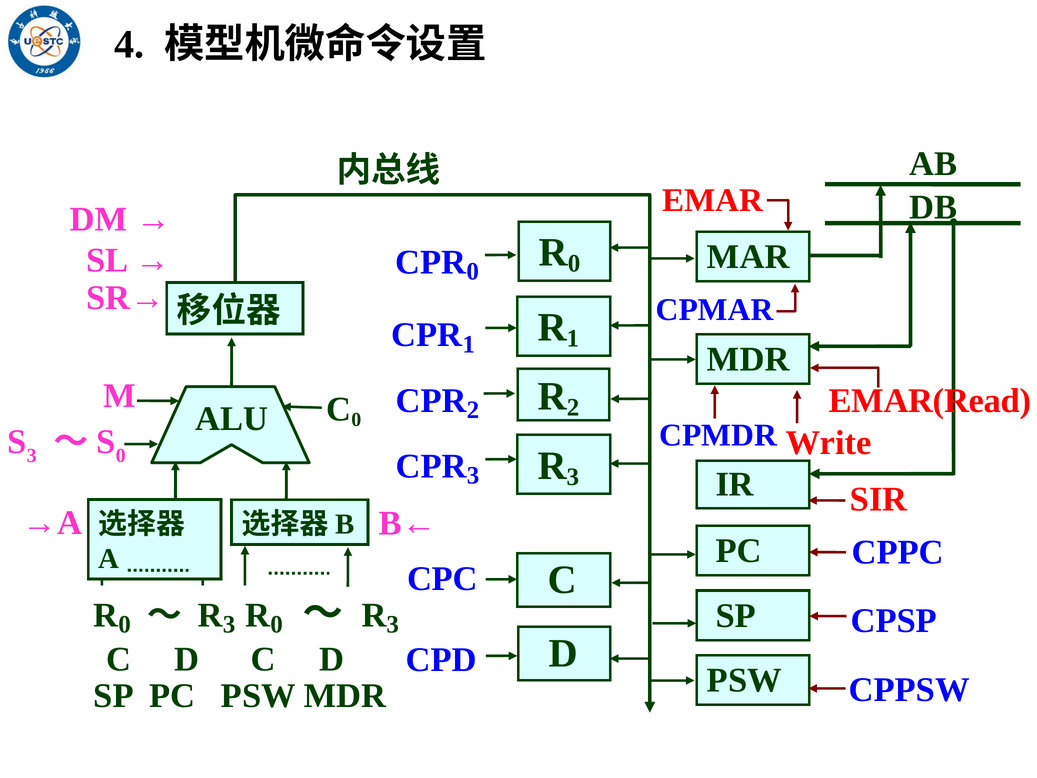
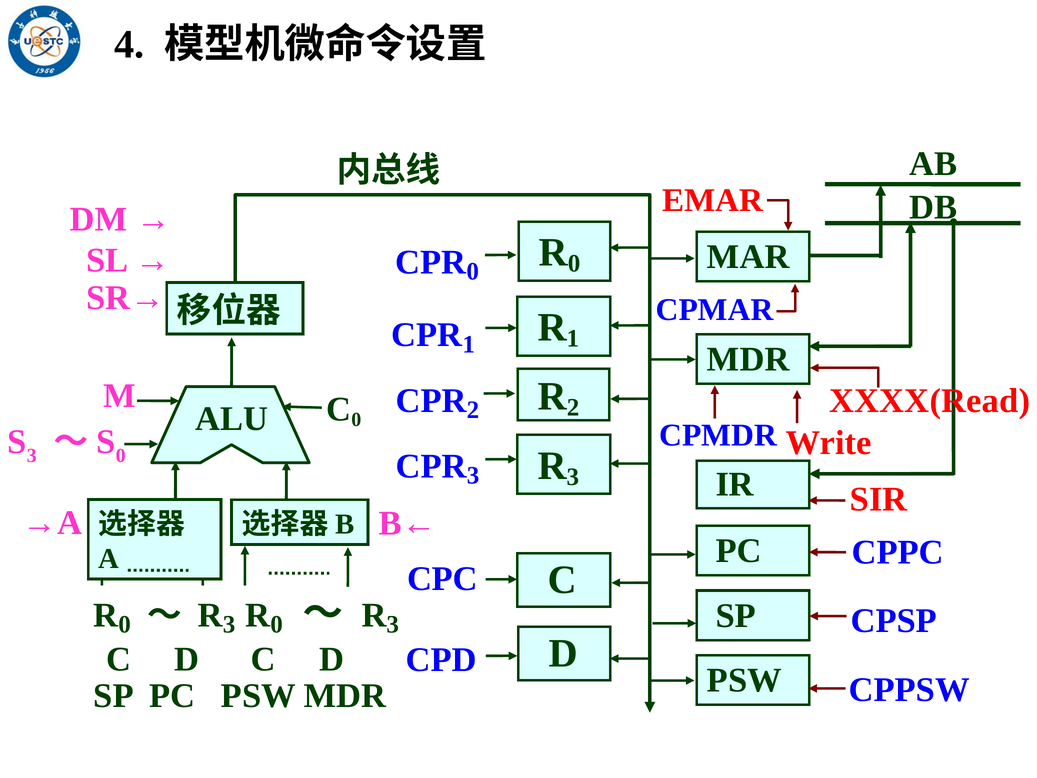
EMAR(Read: EMAR(Read -> XXXX(Read
